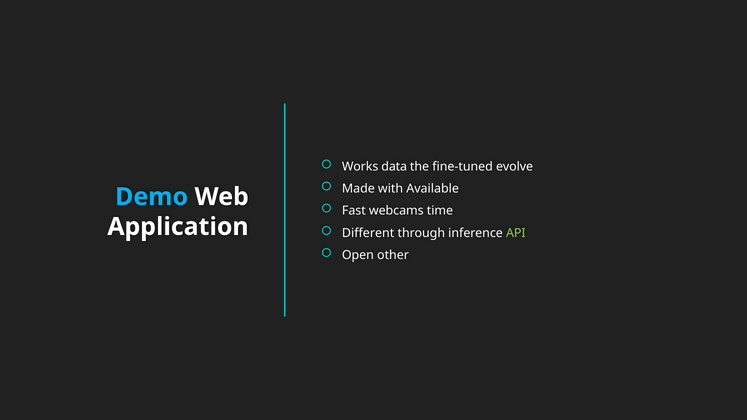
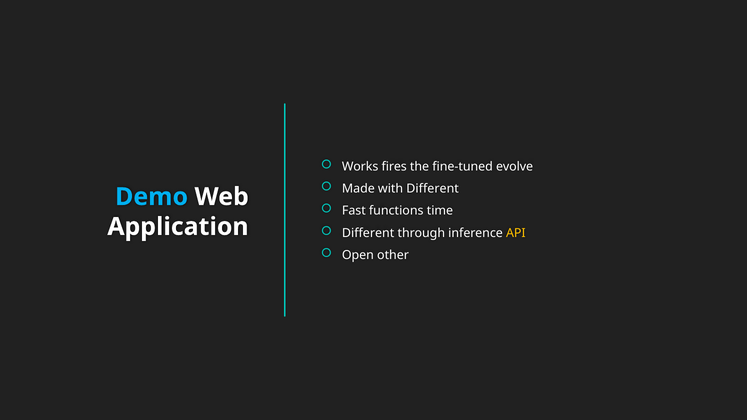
data: data -> fires
with Available: Available -> Different
webcams: webcams -> functions
API colour: light green -> yellow
